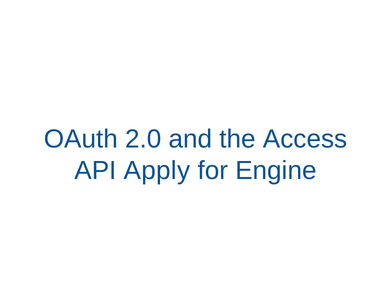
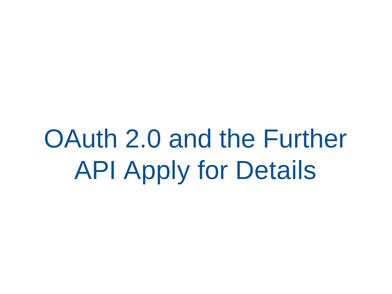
Access: Access -> Further
Engine: Engine -> Details
